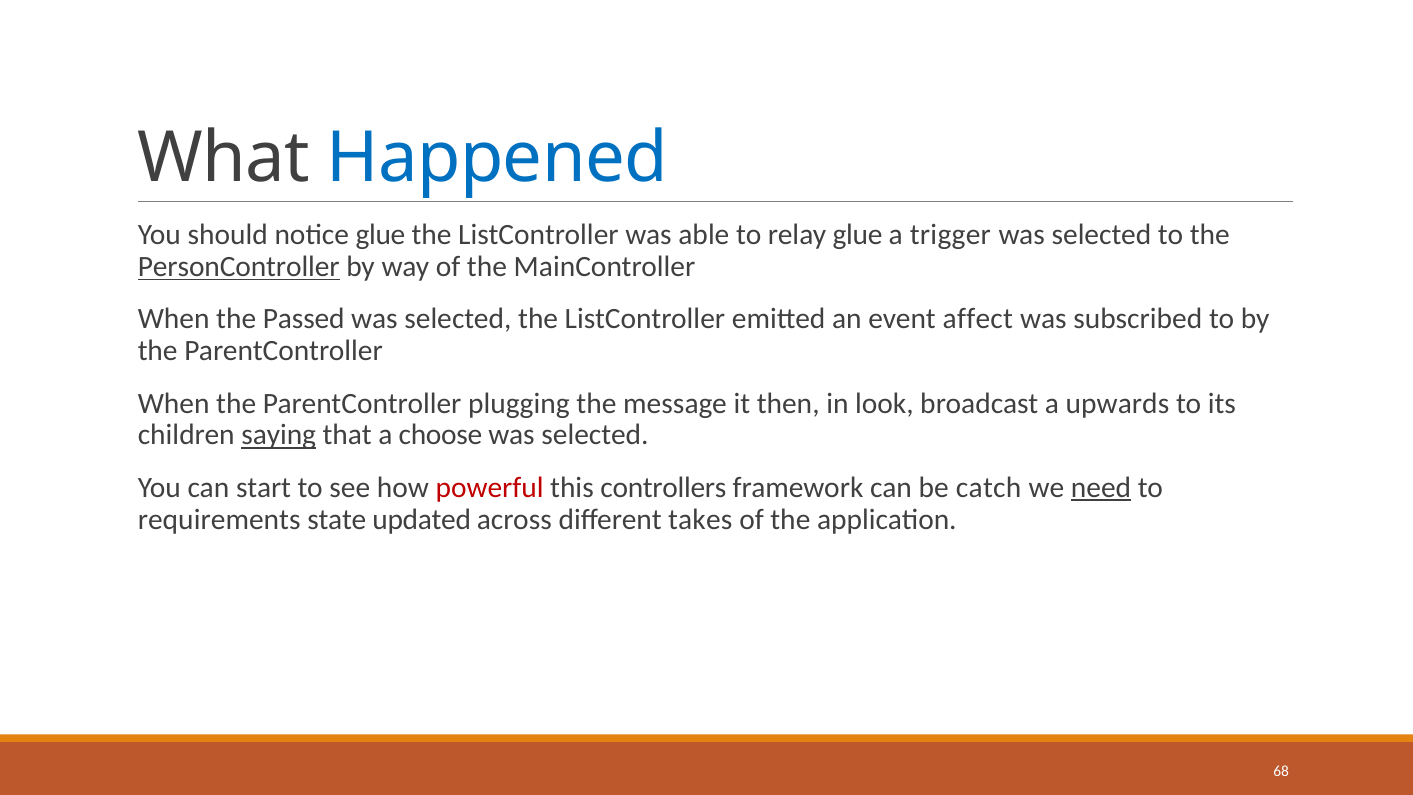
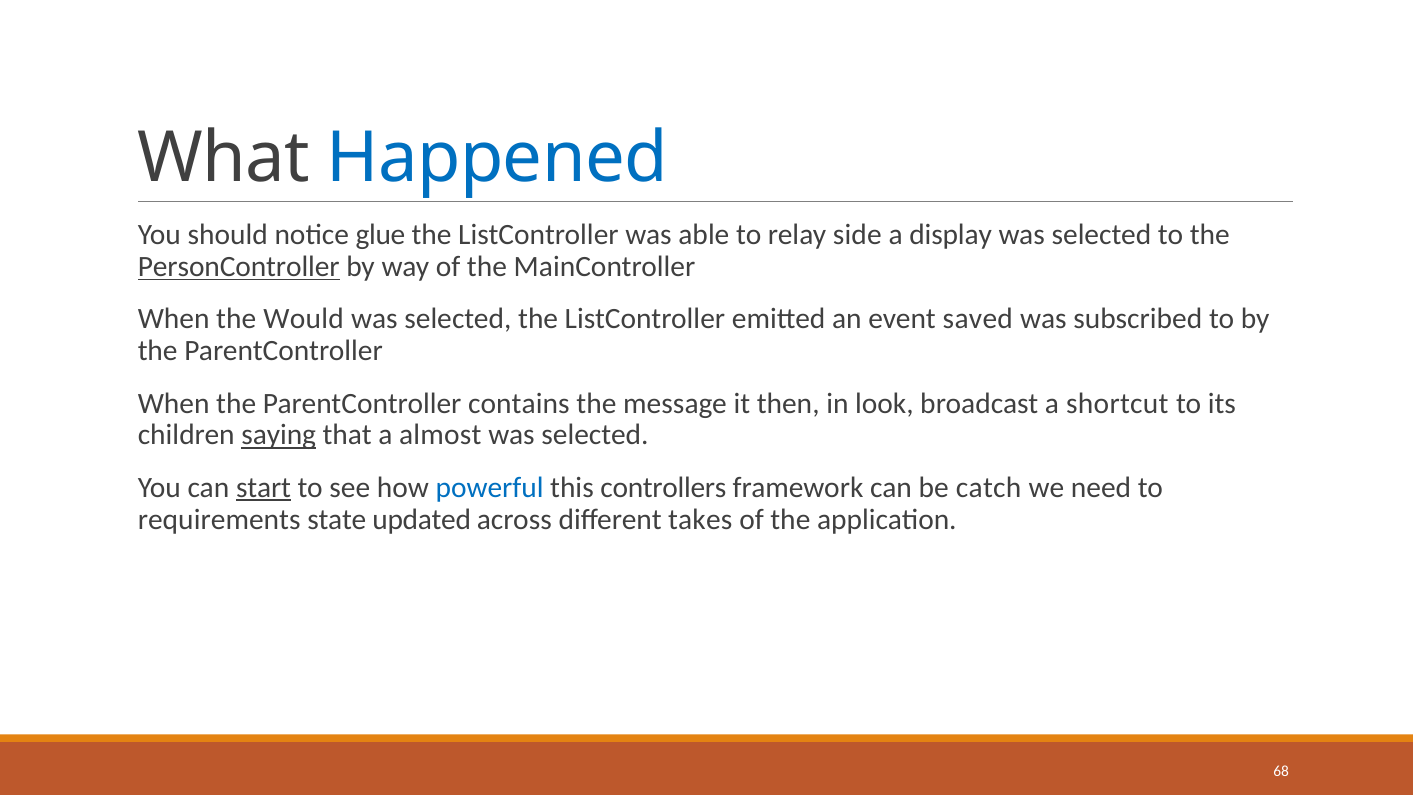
relay glue: glue -> side
trigger: trigger -> display
Passed: Passed -> Would
affect: affect -> saved
plugging: plugging -> contains
upwards: upwards -> shortcut
choose: choose -> almost
start underline: none -> present
powerful colour: red -> blue
need underline: present -> none
